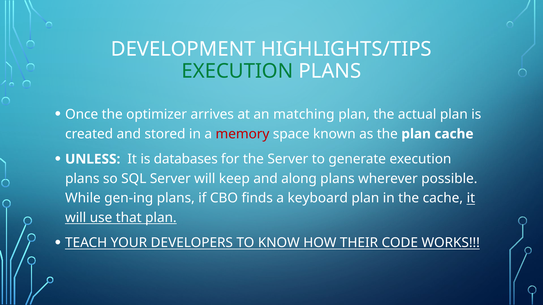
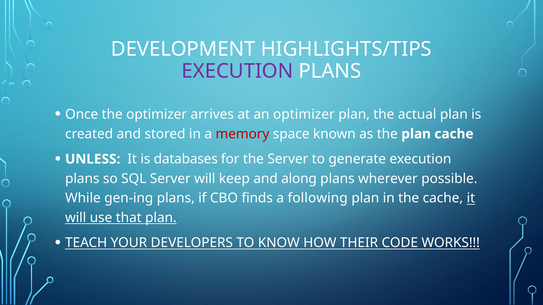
EXECUTION at (237, 71) colour: green -> purple
an matching: matching -> optimizer
keyboard: keyboard -> following
